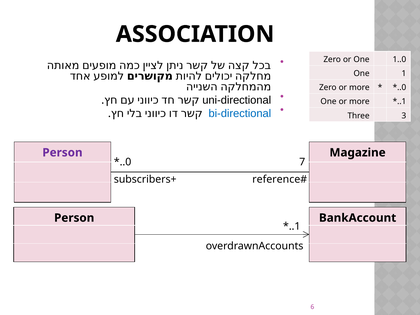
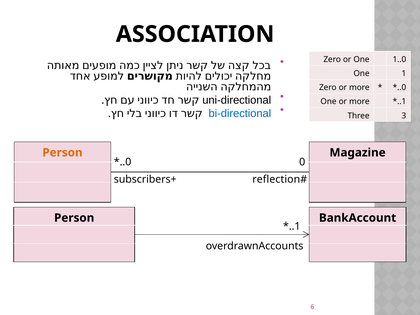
Person at (62, 153) colour: purple -> orange
7 at (302, 162): 7 -> 0
reference: reference -> reflection
